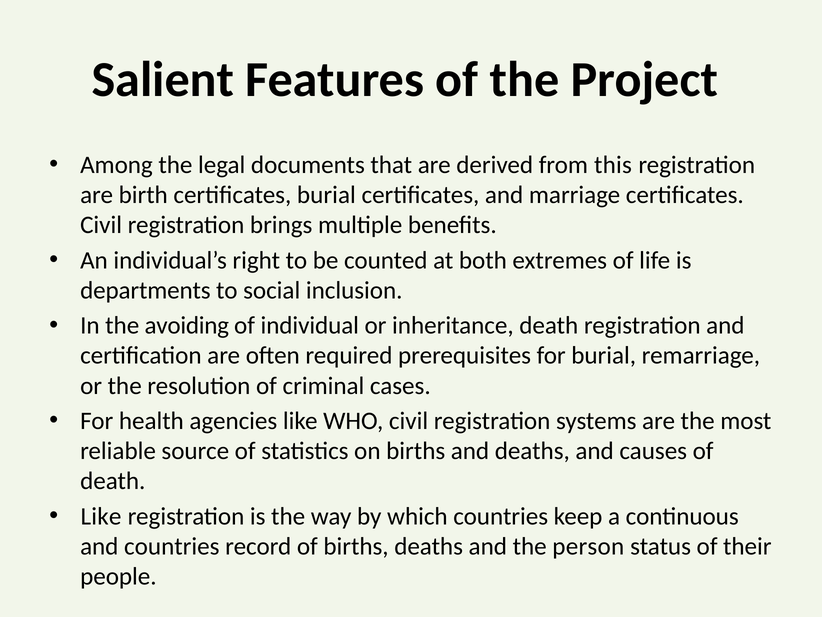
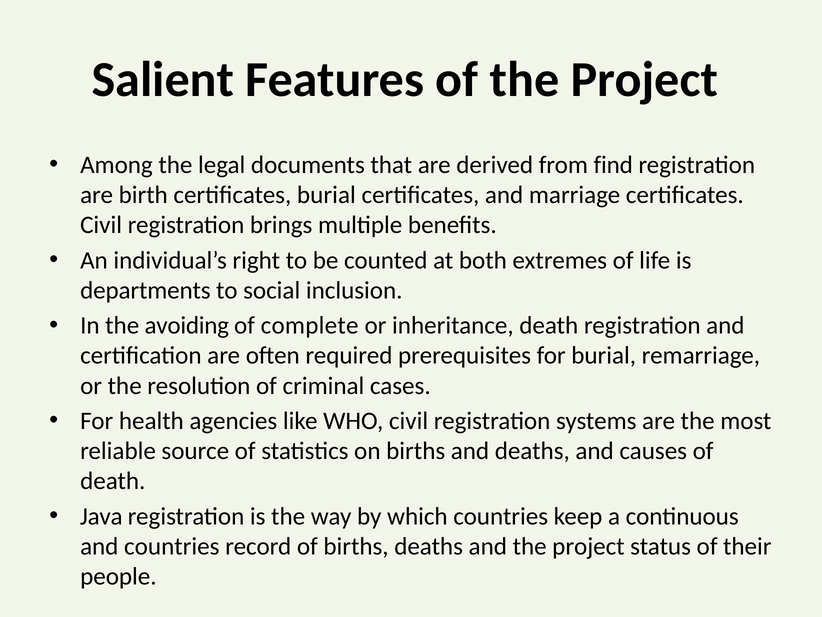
this: this -> find
individual: individual -> complete
Like at (101, 516): Like -> Java
and the person: person -> project
